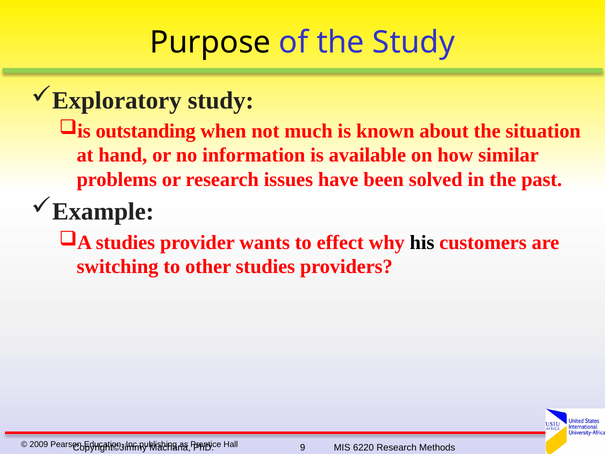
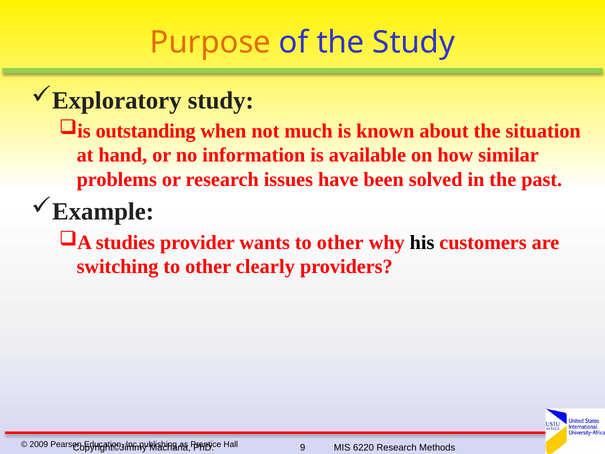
Purpose colour: black -> orange
wants to effect: effect -> other
other studies: studies -> clearly
